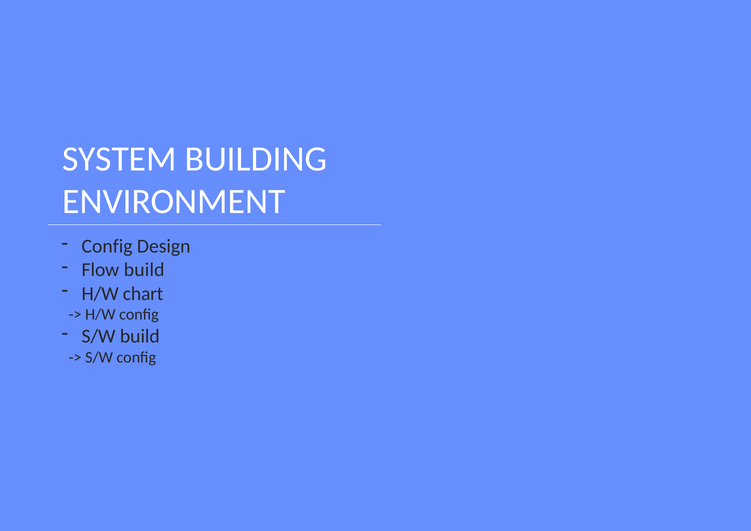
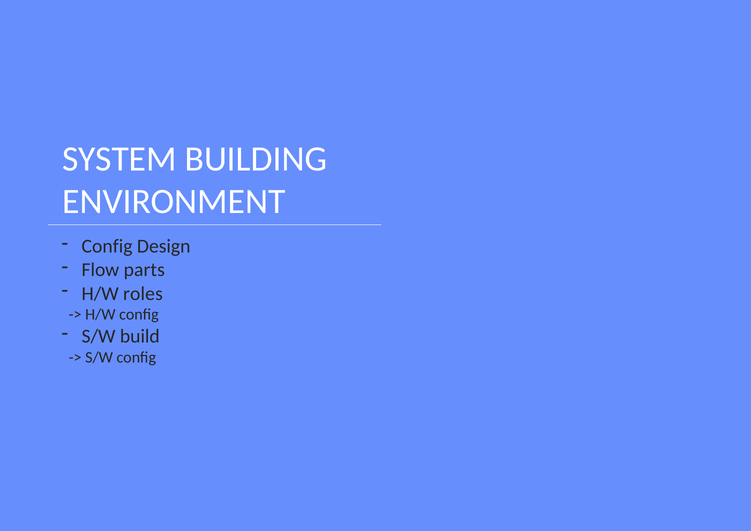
Flow build: build -> parts
chart: chart -> roles
